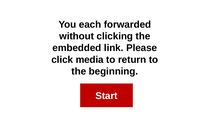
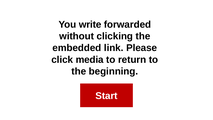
each: each -> write
